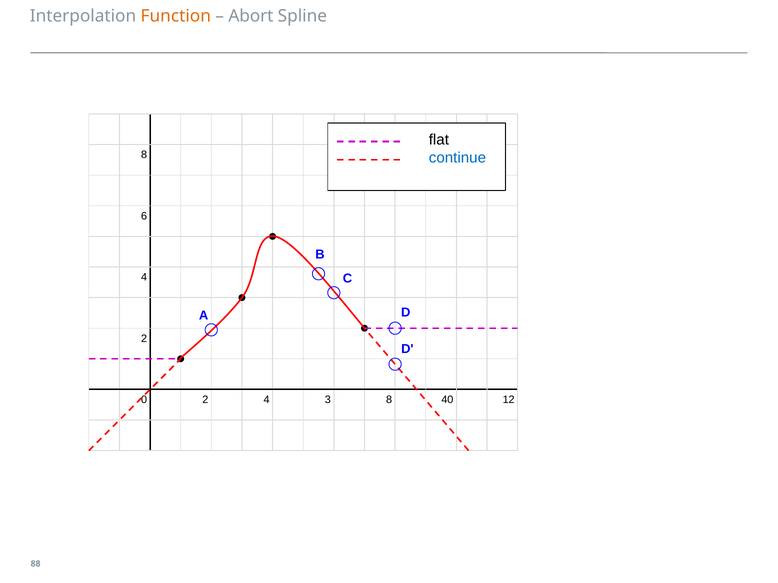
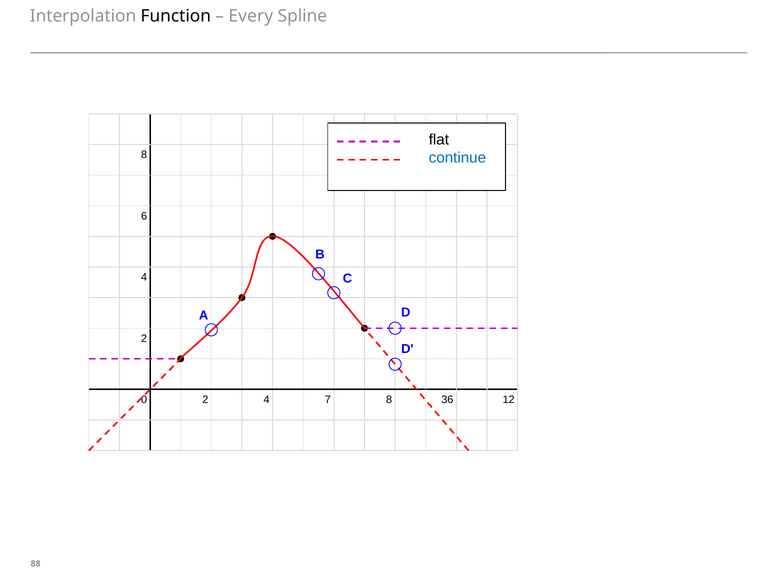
Function colour: orange -> black
Abort: Abort -> Every
3: 3 -> 7
40: 40 -> 36
